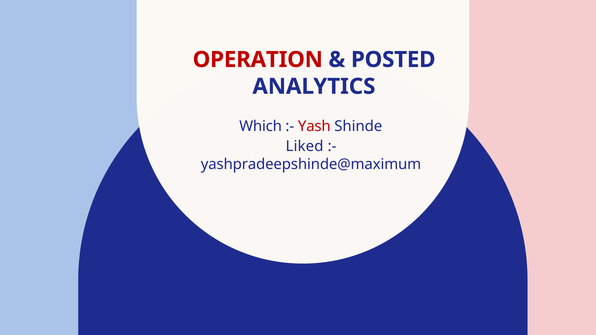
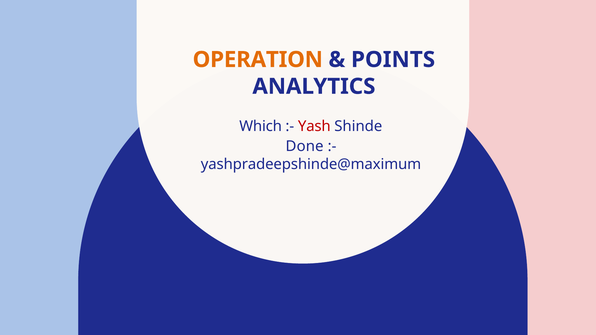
OPERATION colour: red -> orange
POSTED: POSTED -> POINTS
Liked: Liked -> Done
